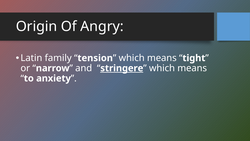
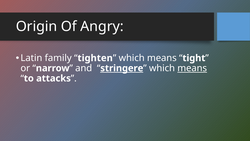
tension: tension -> tighten
means at (192, 68) underline: none -> present
anxiety: anxiety -> attacks
